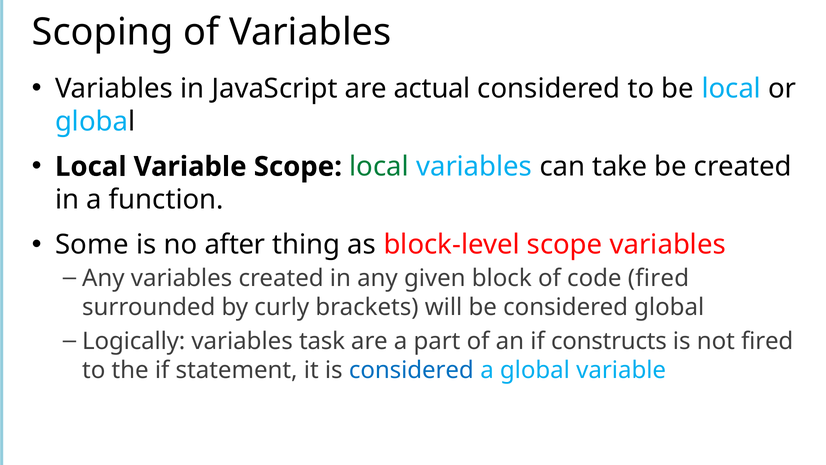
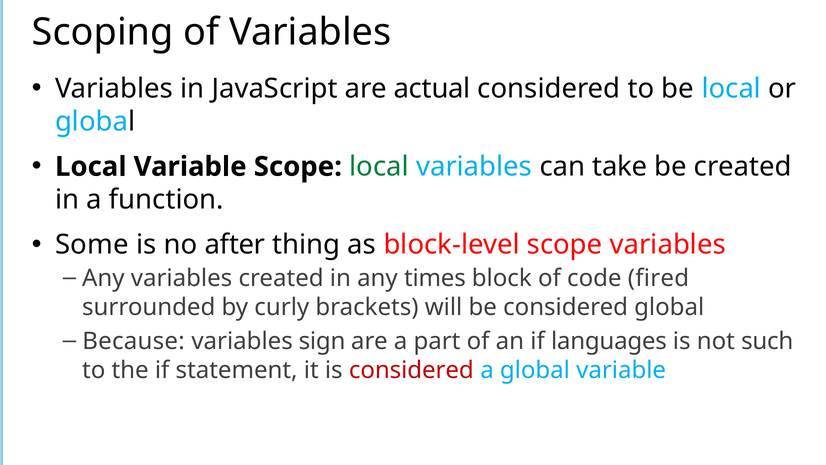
given: given -> times
Logically: Logically -> Because
task: task -> sign
constructs: constructs -> languages
not fired: fired -> such
considered at (411, 370) colour: blue -> red
